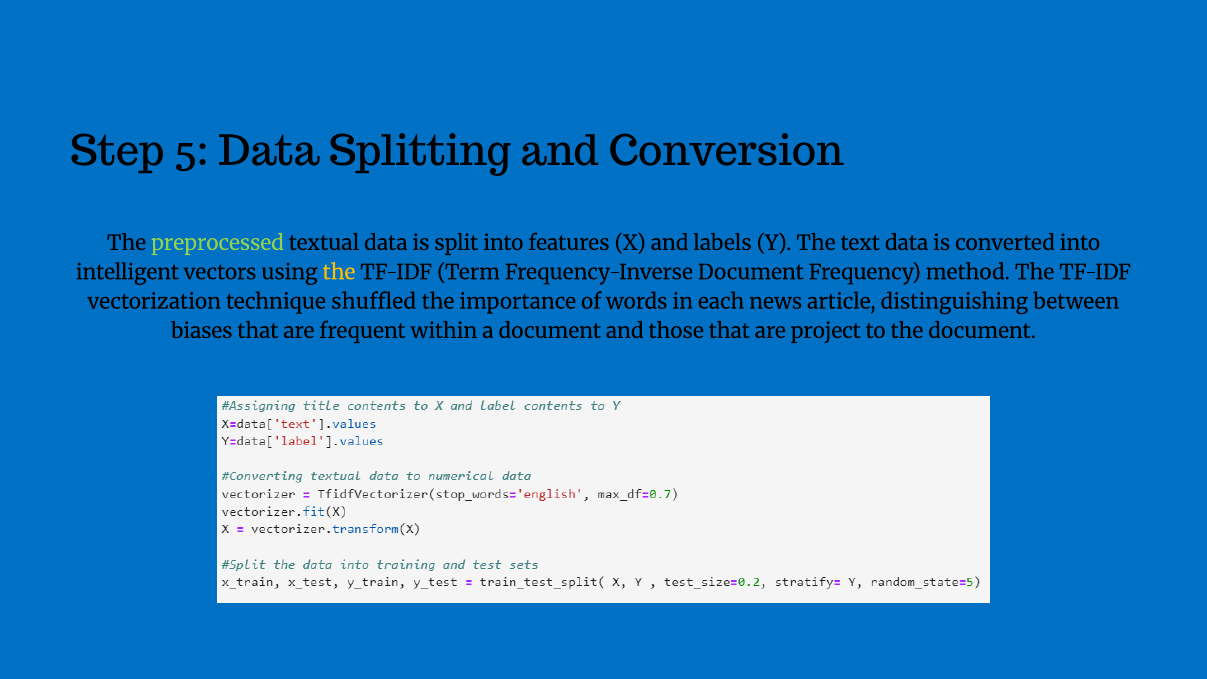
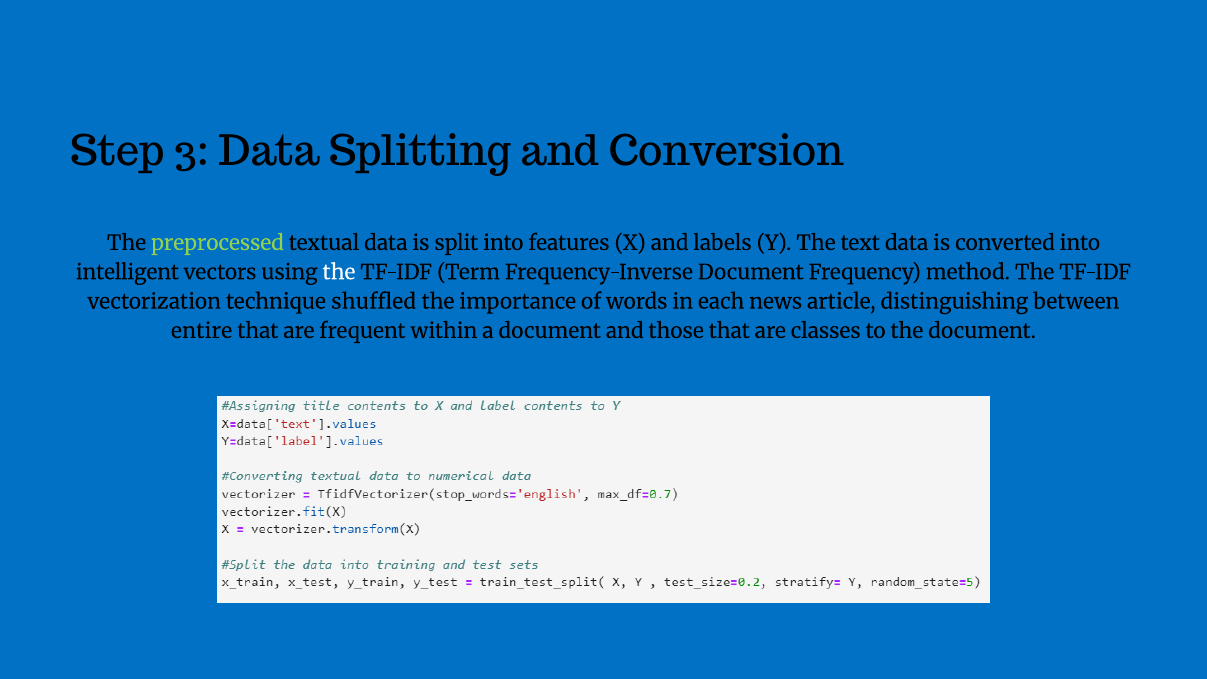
5: 5 -> 3
the at (339, 272) colour: yellow -> white
biases: biases -> entire
project: project -> classes
